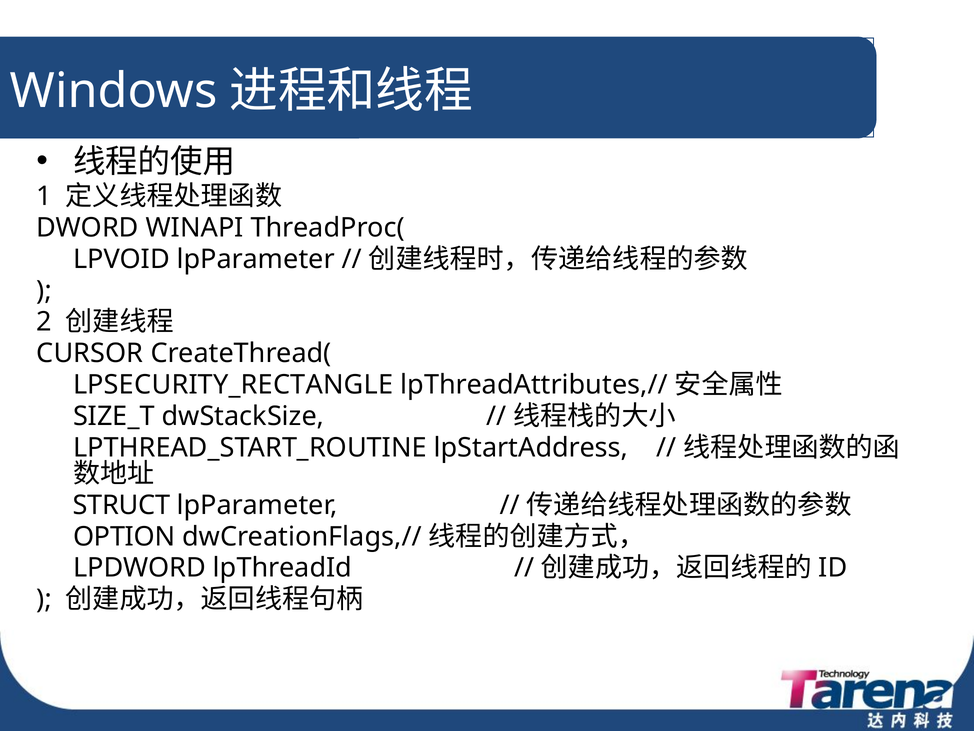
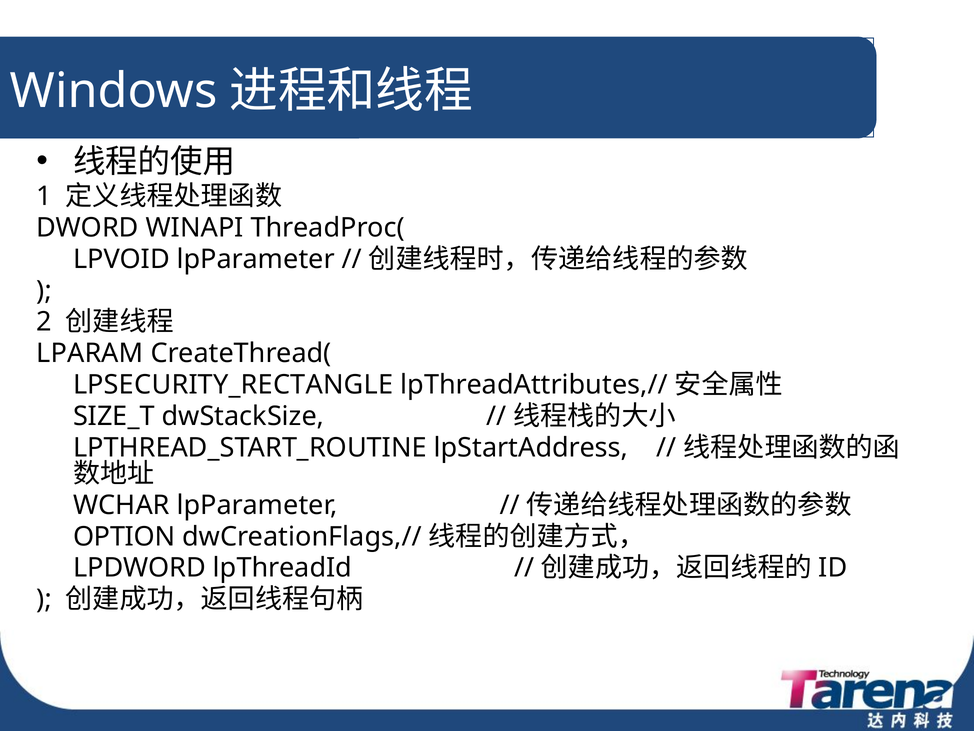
CURSOR: CURSOR -> LPARAM
STRUCT: STRUCT -> WCHAR
